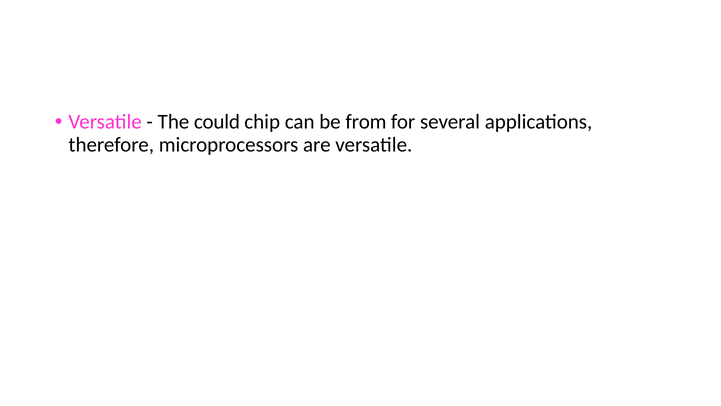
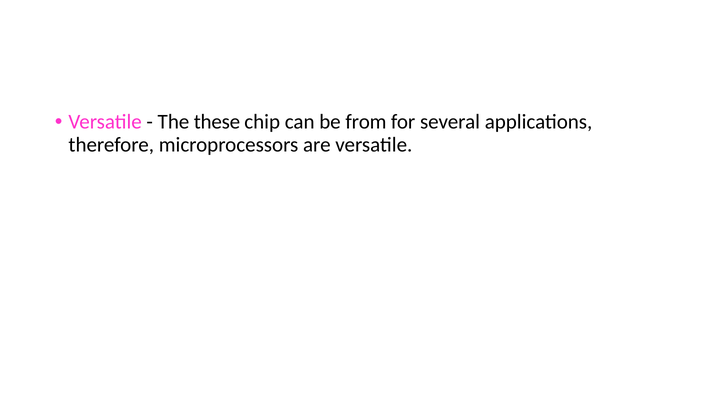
could: could -> these
